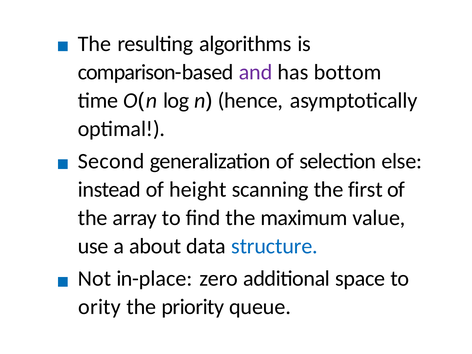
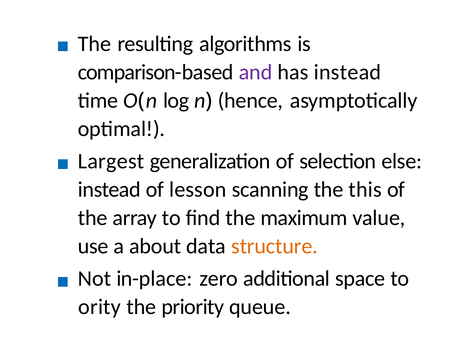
has bottom: bottom -> instead
Second: Second -> Largest
height: height -> lesson
first: first -> this
structure colour: blue -> orange
